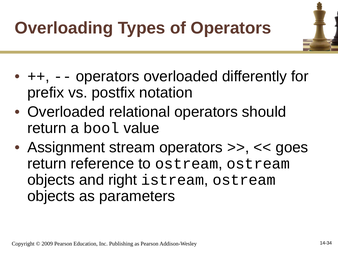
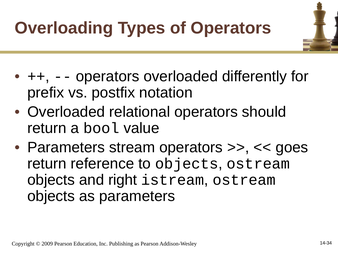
Assignment at (66, 147): Assignment -> Parameters
to ostream: ostream -> objects
